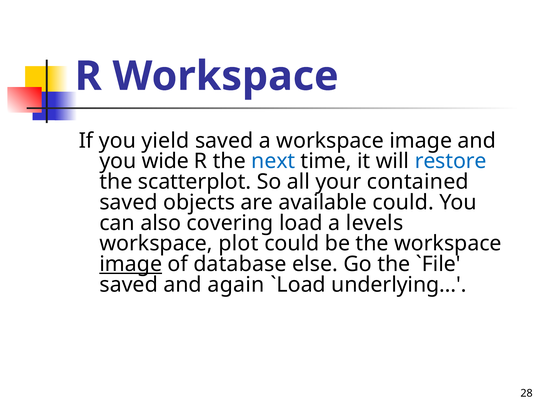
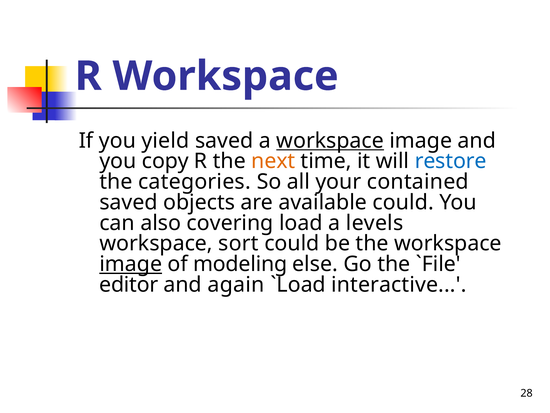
workspace at (330, 140) underline: none -> present
wide: wide -> copy
next colour: blue -> orange
scatterplot: scatterplot -> categories
plot: plot -> sort
database: database -> modeling
saved at (129, 284): saved -> editor
underlying: underlying -> interactive
